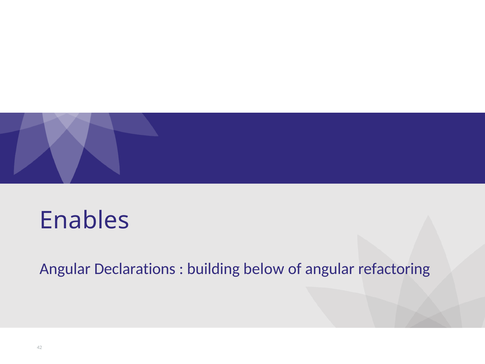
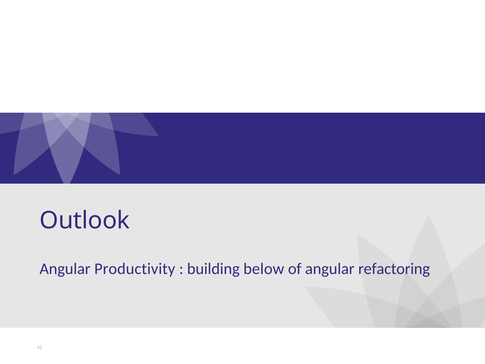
Enables: Enables -> Outlook
Declarations: Declarations -> Productivity
